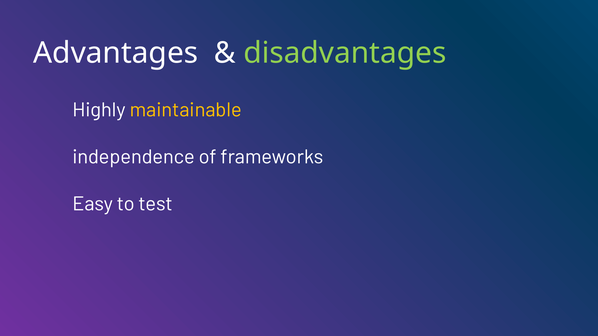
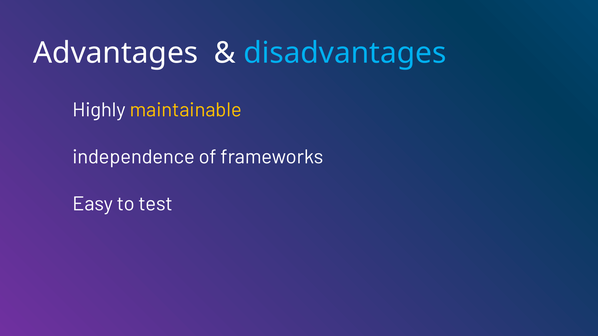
disadvantages colour: light green -> light blue
